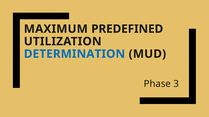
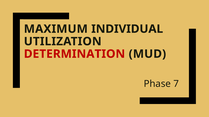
PREDEFINED: PREDEFINED -> INDIVIDUAL
DETERMINATION colour: blue -> red
3: 3 -> 7
